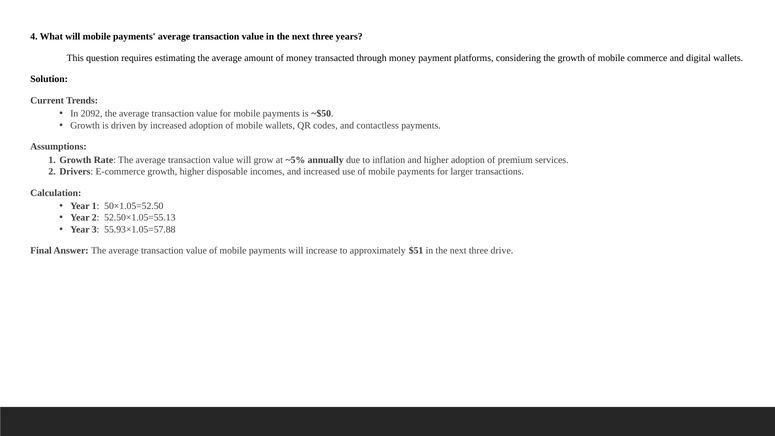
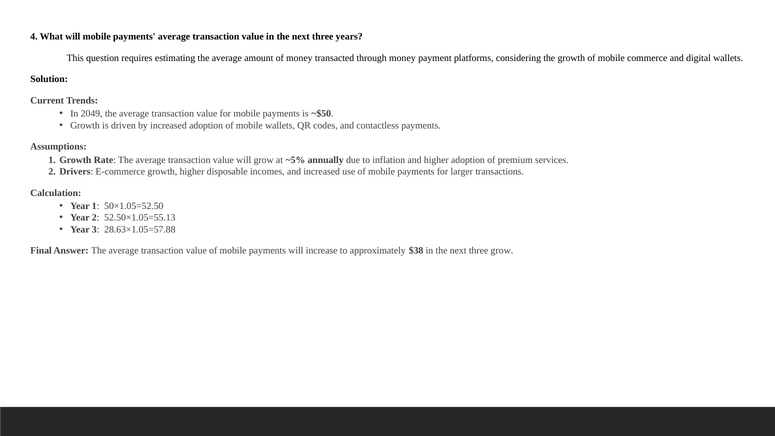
2092: 2092 -> 2049
55.93×1.05=57.88: 55.93×1.05=57.88 -> 28.63×1.05=57.88
$51: $51 -> $38
three drive: drive -> grow
